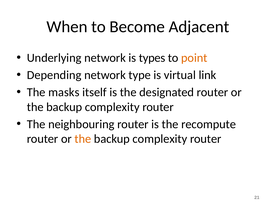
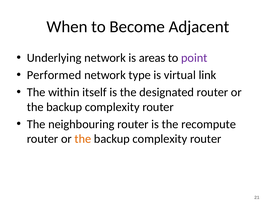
types: types -> areas
point colour: orange -> purple
Depending: Depending -> Performed
masks: masks -> within
